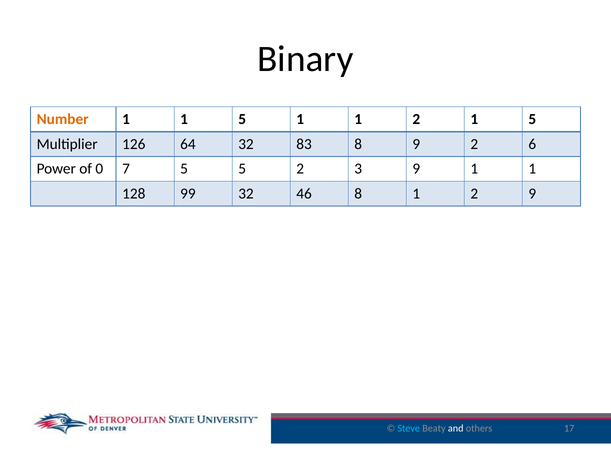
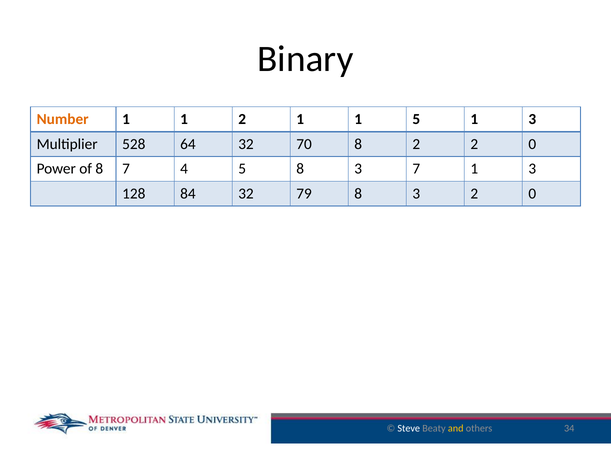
1 1 5: 5 -> 2
1 1 2: 2 -> 5
5 at (532, 119): 5 -> 3
126: 126 -> 528
83: 83 -> 70
8 9: 9 -> 2
6 at (532, 144): 6 -> 0
of 0: 0 -> 8
7 5: 5 -> 4
5 2: 2 -> 8
3 9: 9 -> 7
1 at (532, 169): 1 -> 3
99: 99 -> 84
46: 46 -> 79
1 at (416, 194): 1 -> 3
9 at (532, 194): 9 -> 0
Steve colour: light blue -> white
and colour: white -> yellow
17: 17 -> 34
